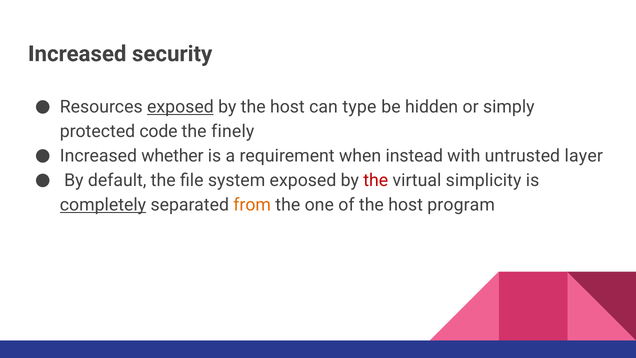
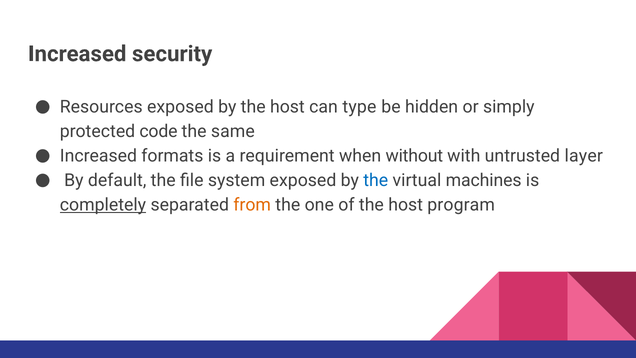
exposed at (180, 107) underline: present -> none
finely: finely -> same
whether: whether -> formats
instead: instead -> without
the at (376, 180) colour: red -> blue
simplicity: simplicity -> machines
